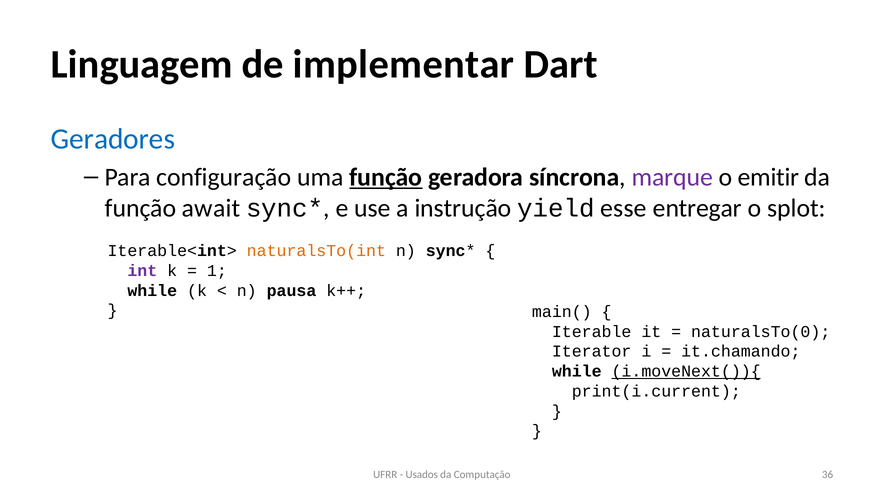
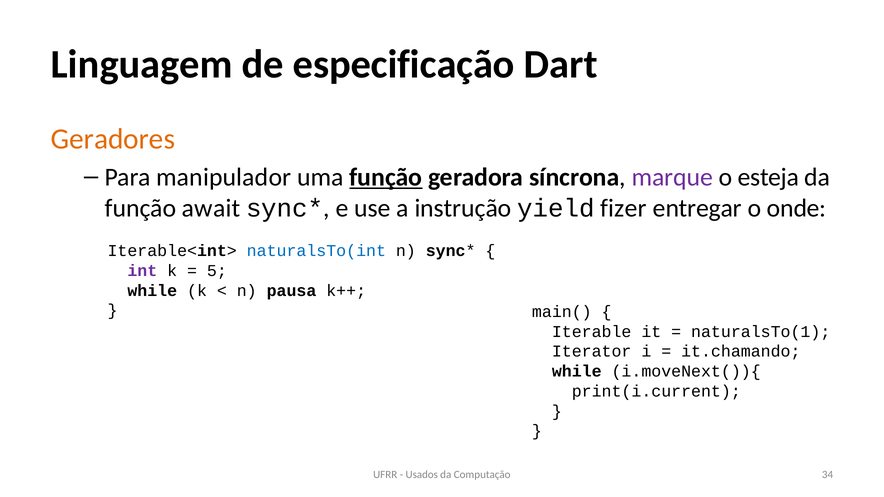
implementar: implementar -> especificação
Geradores colour: blue -> orange
configuração: configuração -> manipulador
emitir: emitir -> esteja
esse: esse -> fizer
splot: splot -> onde
naturalsTo(int colour: orange -> blue
1: 1 -> 5
naturalsTo(0: naturalsTo(0 -> naturalsTo(1
i.moveNext()){ underline: present -> none
36: 36 -> 34
